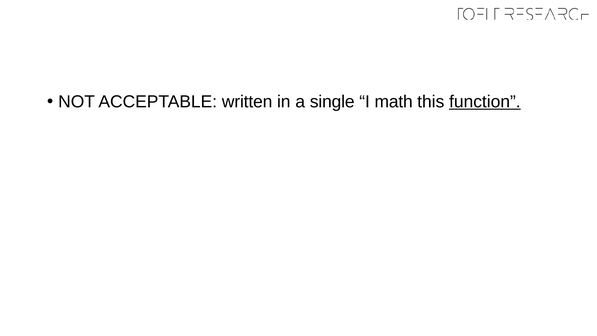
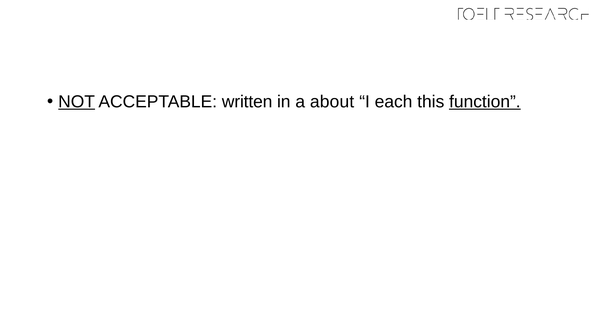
NOT underline: none -> present
single: single -> about
math: math -> each
